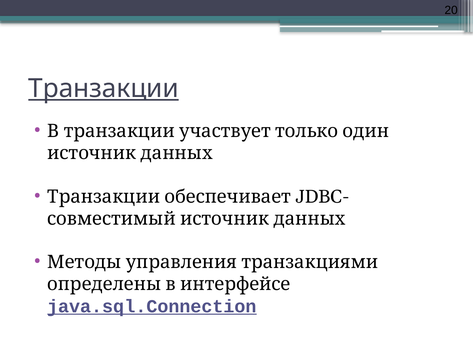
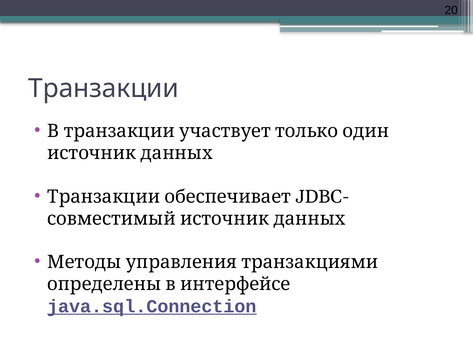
Транзакции underline: present -> none
